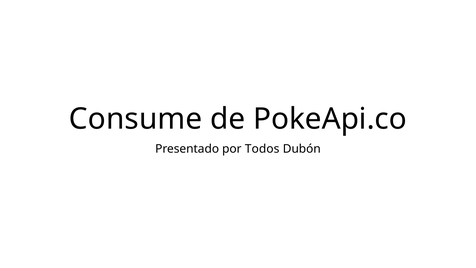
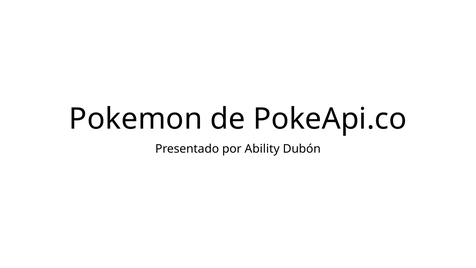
Consume: Consume -> Pokemon
Todos: Todos -> Ability
